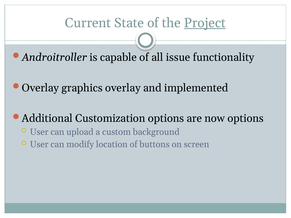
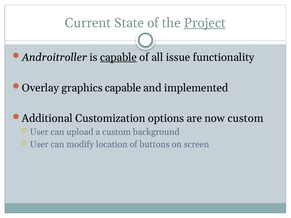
capable at (118, 57) underline: none -> present
graphics overlay: overlay -> capable
now options: options -> custom
